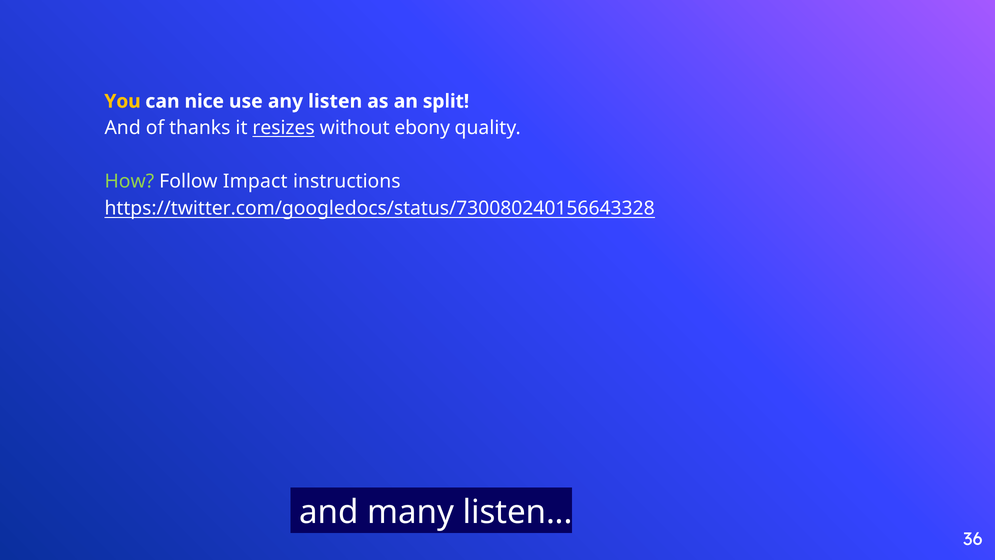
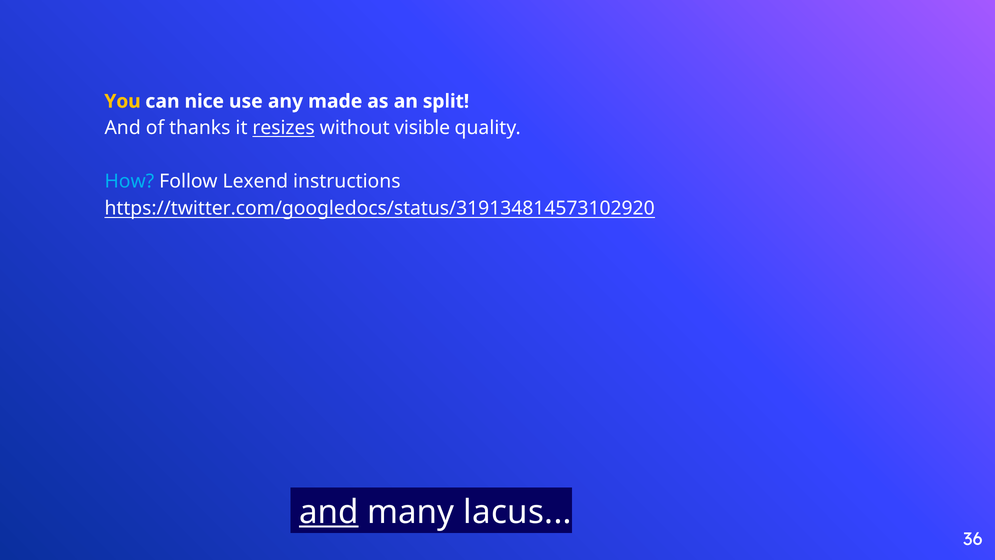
any listen: listen -> made
ebony: ebony -> visible
How colour: light green -> light blue
Impact: Impact -> Lexend
https://twitter.com/googledocs/status/730080240156643328: https://twitter.com/googledocs/status/730080240156643328 -> https://twitter.com/googledocs/status/319134814573102920
and at (329, 512) underline: none -> present
many listen: listen -> lacus
